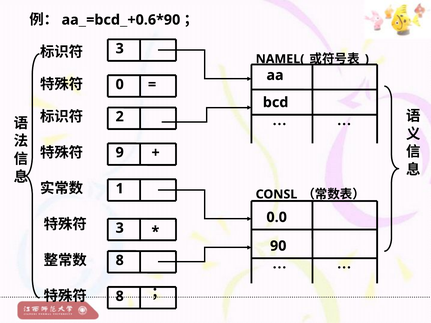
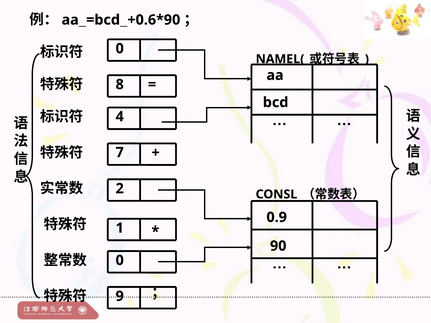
3 at (120, 49): 3 -> 0
0: 0 -> 8
2: 2 -> 4
9: 9 -> 7
1: 1 -> 2
0.0: 0.0 -> 0.9
3 at (120, 228): 3 -> 1
8 at (120, 261): 8 -> 0
8 at (120, 296): 8 -> 9
